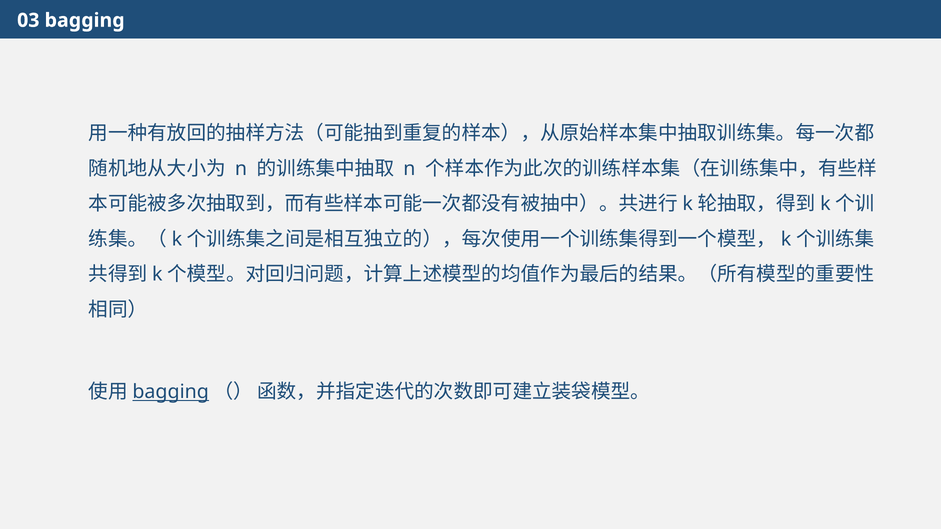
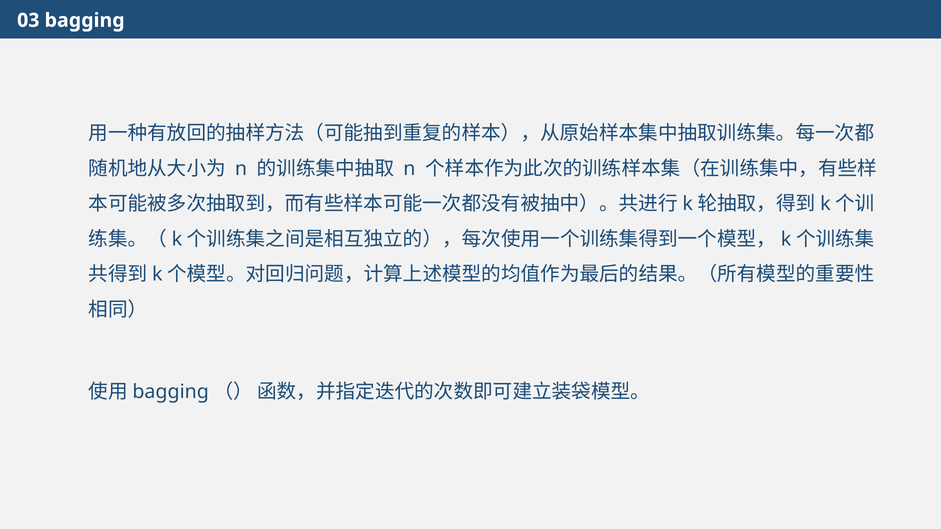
bagging at (171, 392) underline: present -> none
